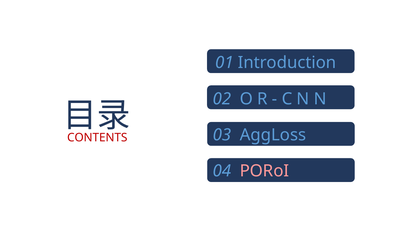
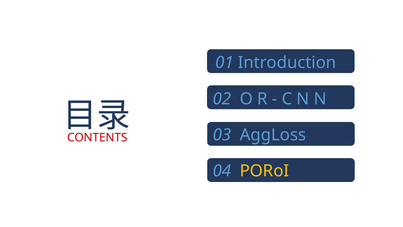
PORoI colour: pink -> yellow
